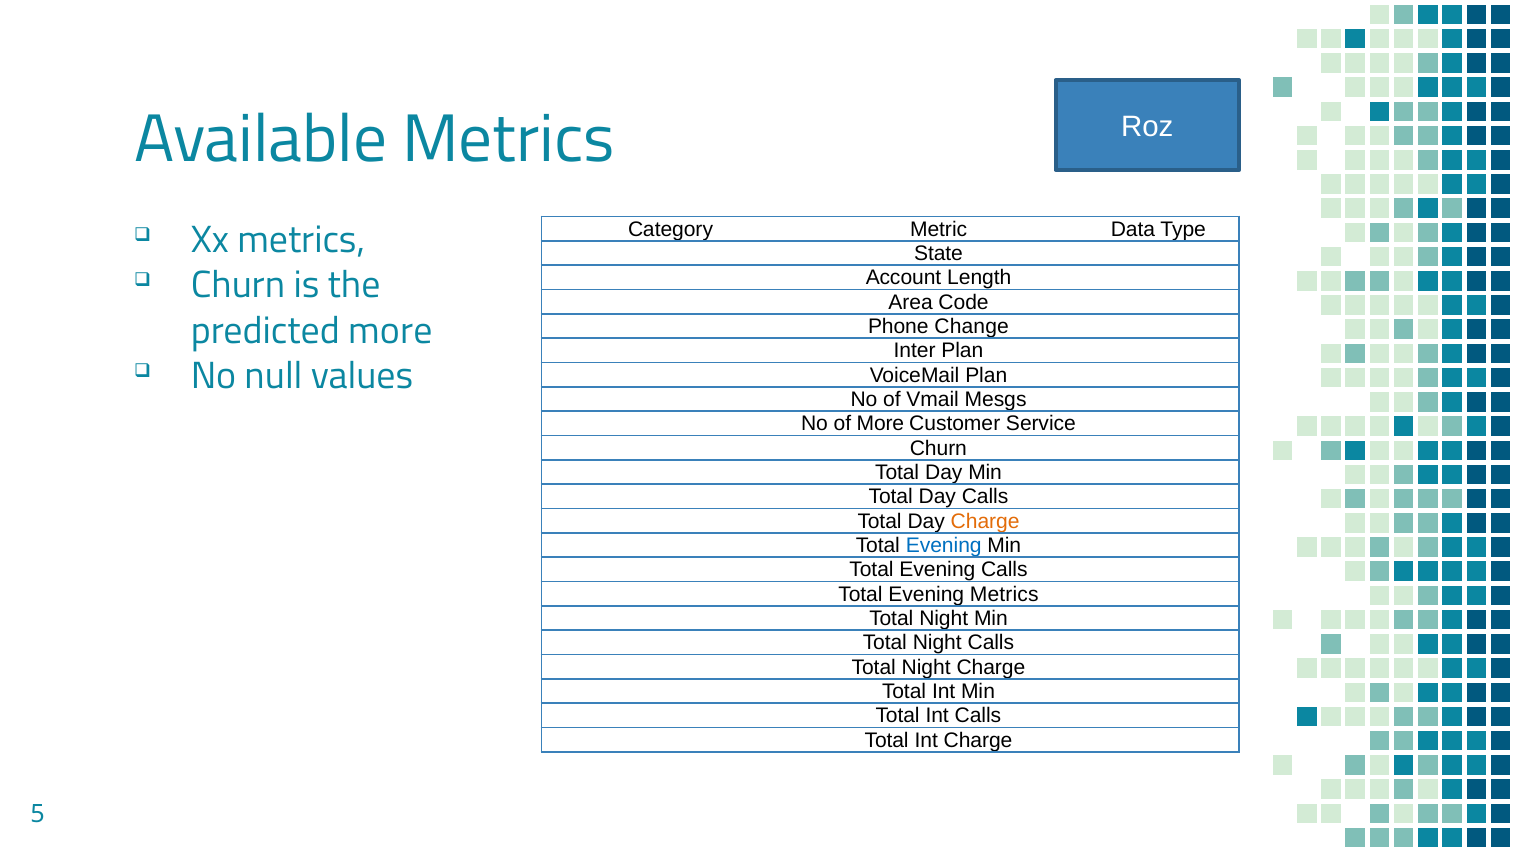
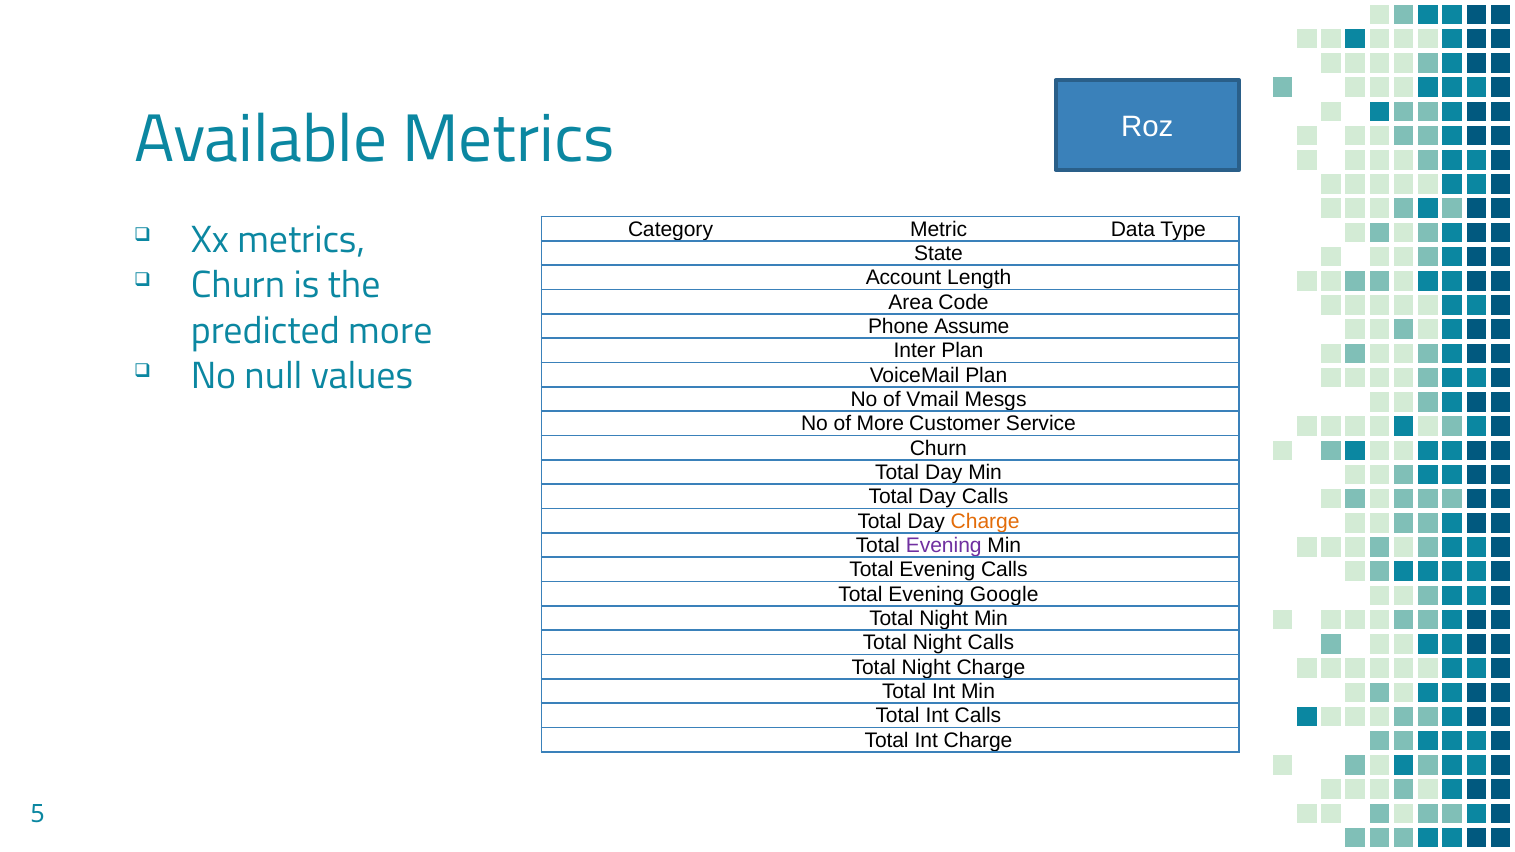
Change: Change -> Assume
Evening at (944, 546) colour: blue -> purple
Evening Metrics: Metrics -> Google
